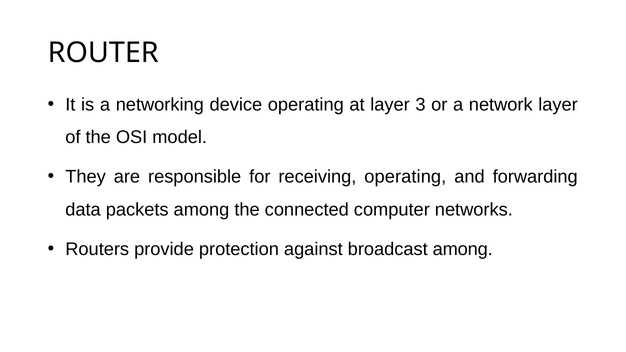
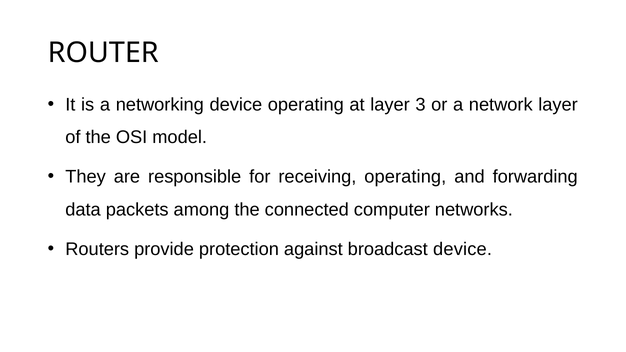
broadcast among: among -> device
